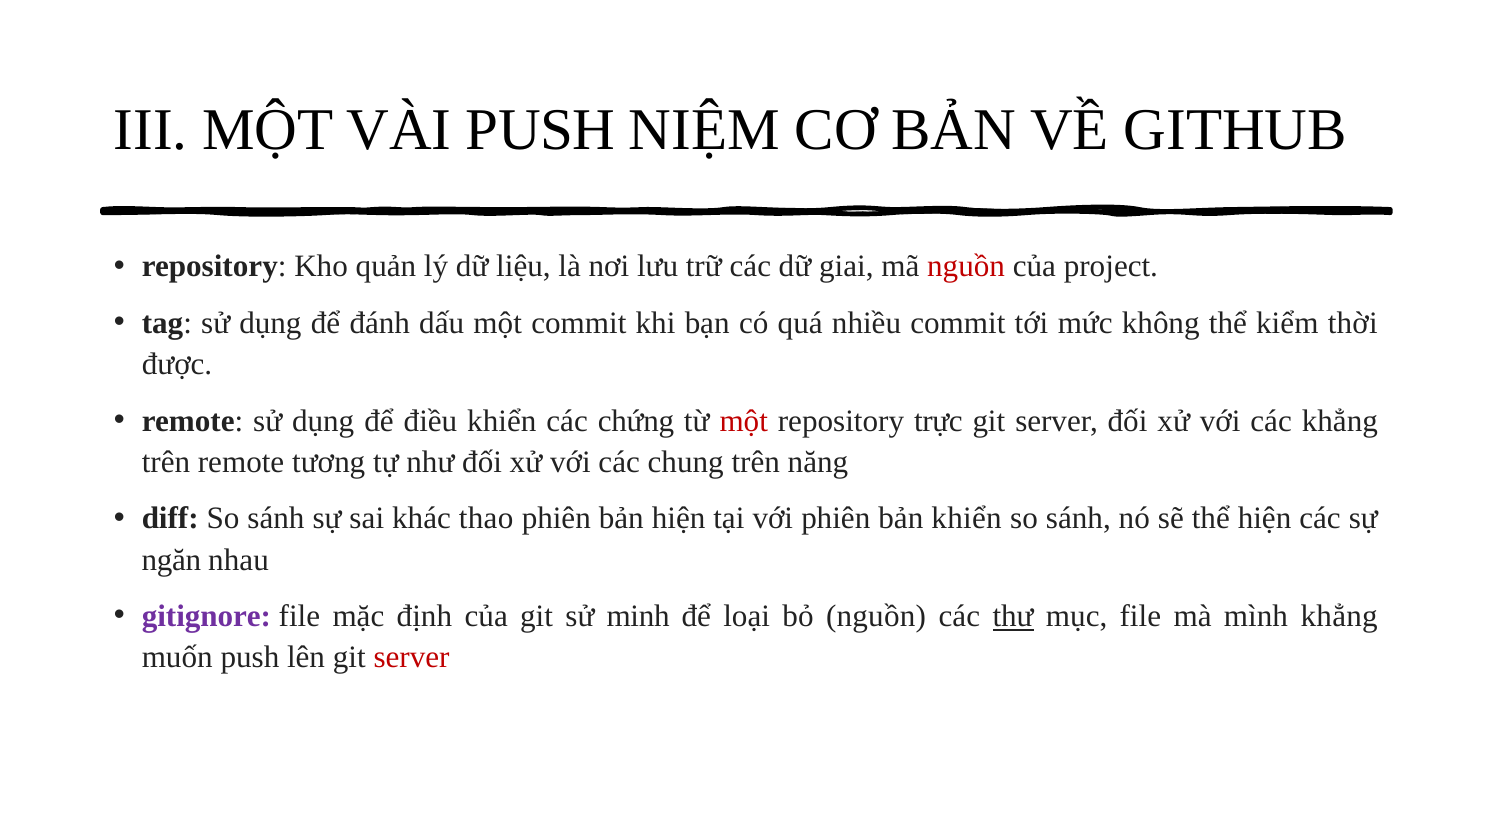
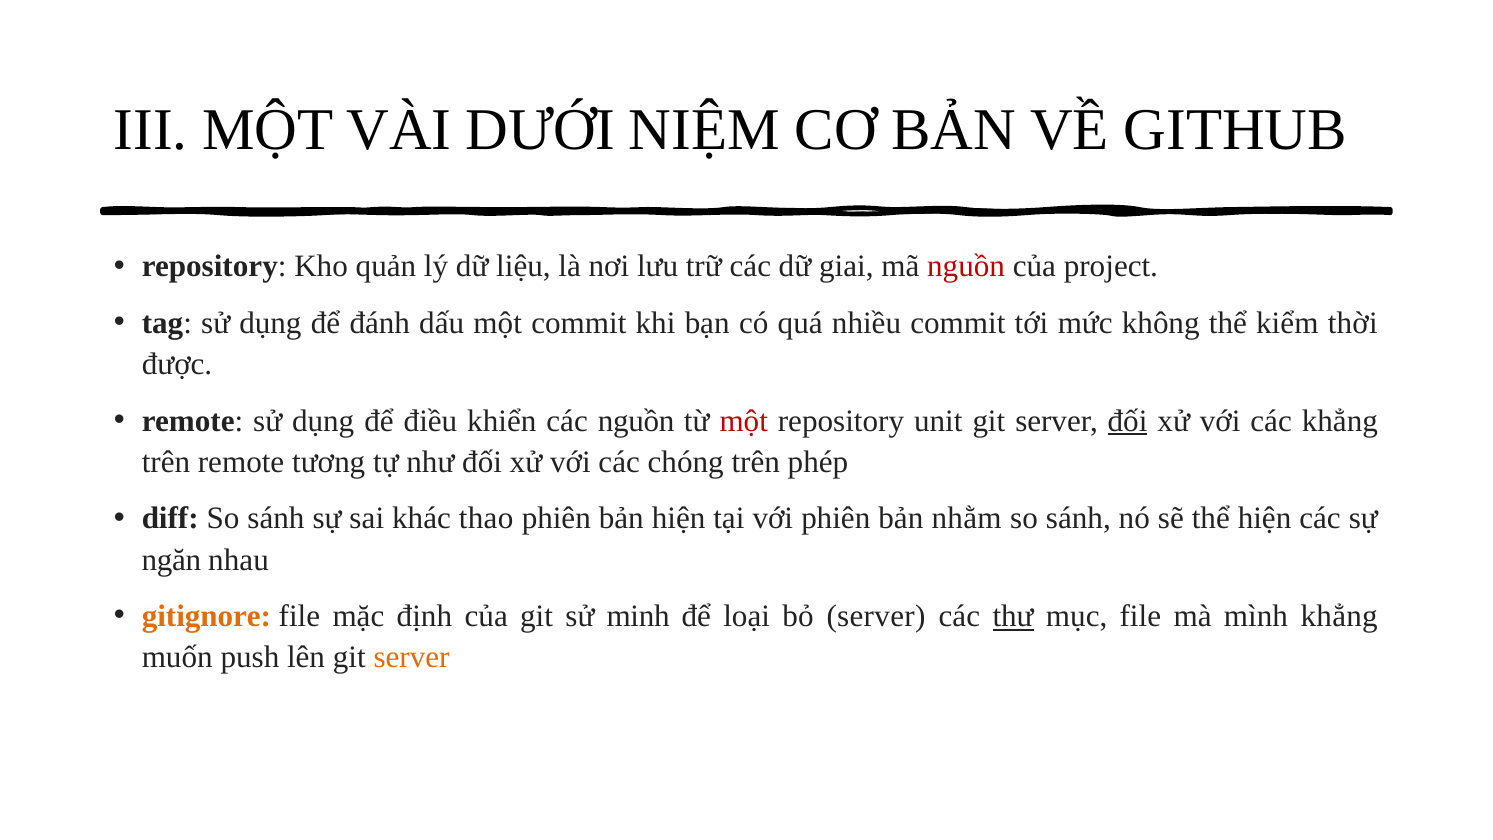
VÀI PUSH: PUSH -> DƯỚI
các chứng: chứng -> nguồn
trực: trực -> unit
đối at (1128, 421) underline: none -> present
chung: chung -> chóng
năng: năng -> phép
bản khiển: khiển -> nhằm
gitignore colour: purple -> orange
bỏ nguồn: nguồn -> server
server at (412, 657) colour: red -> orange
